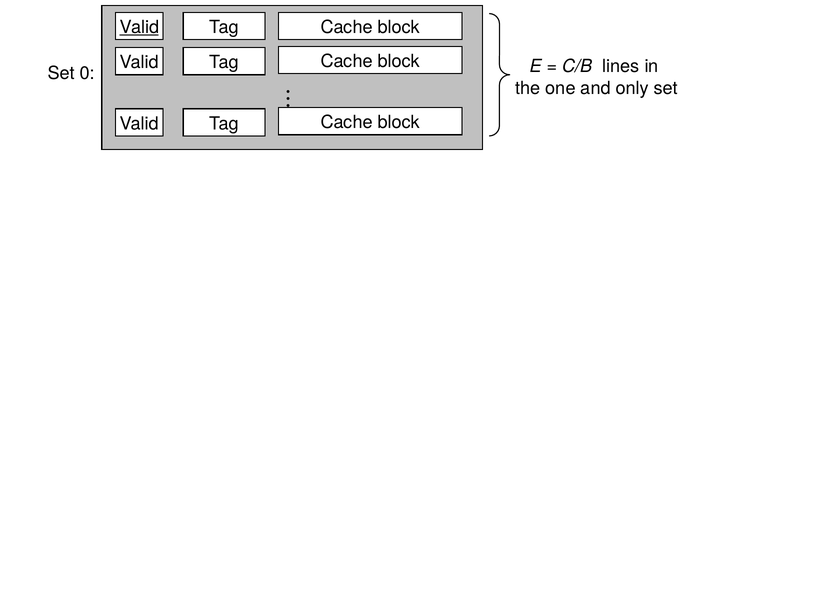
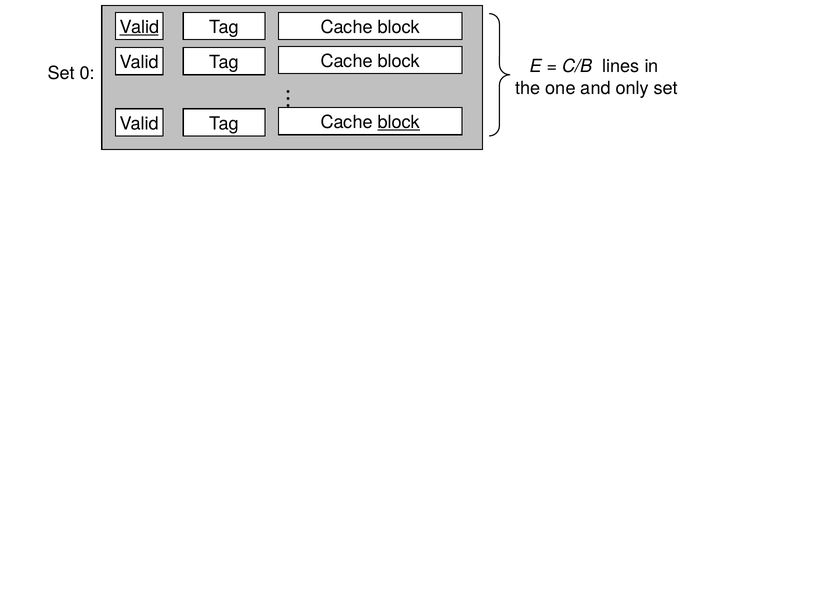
block at (399, 122) underline: none -> present
